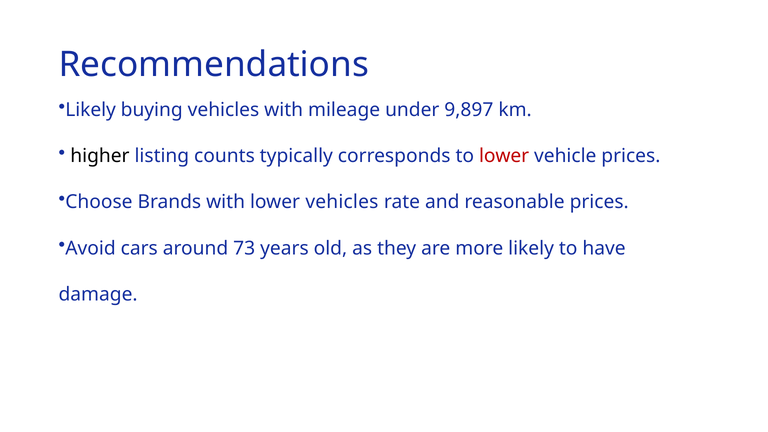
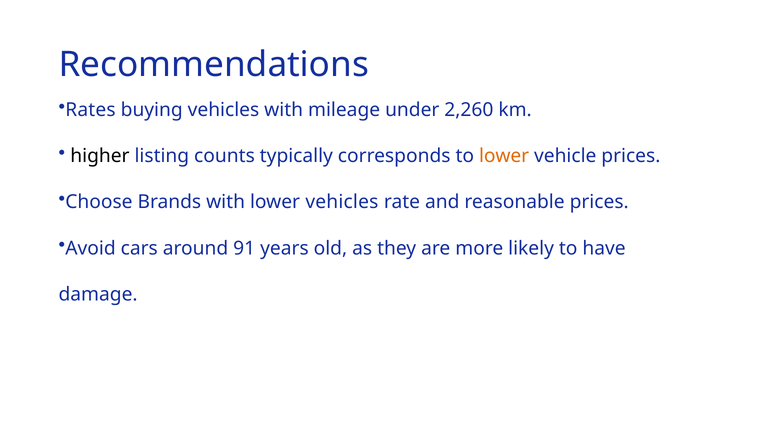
Likely at (91, 110): Likely -> Rates
9,897: 9,897 -> 2,260
lower at (504, 156) colour: red -> orange
73: 73 -> 91
